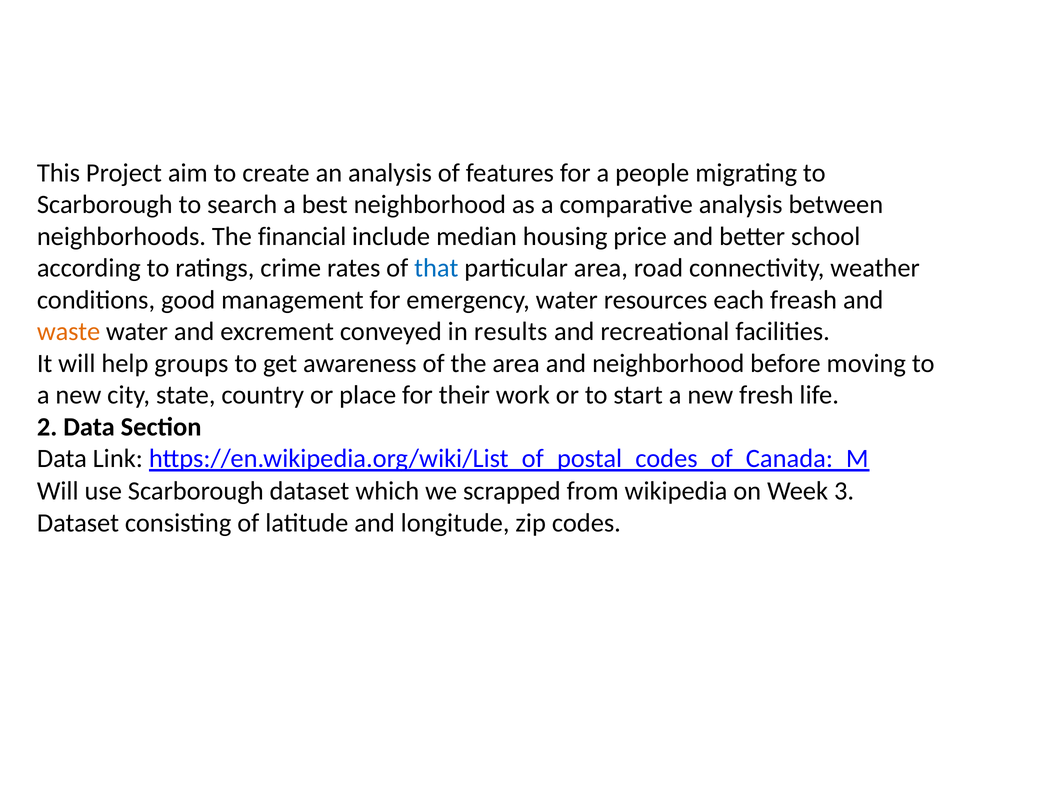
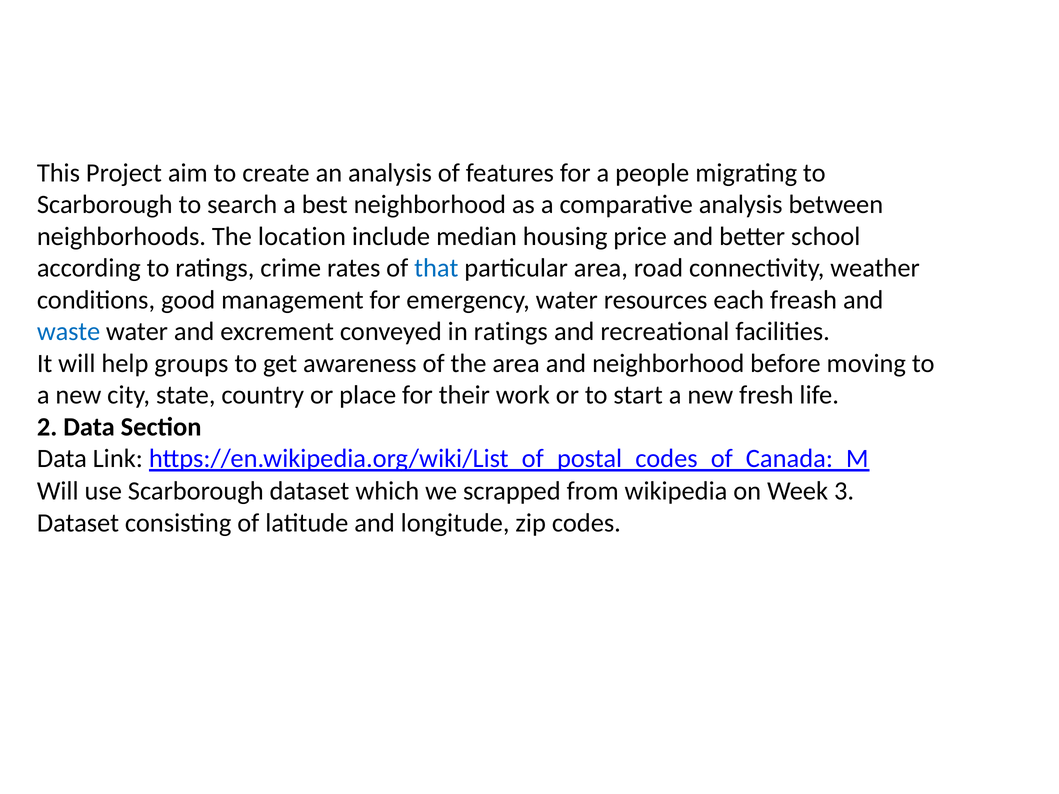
financial: financial -> location
waste colour: orange -> blue
in results: results -> ratings
